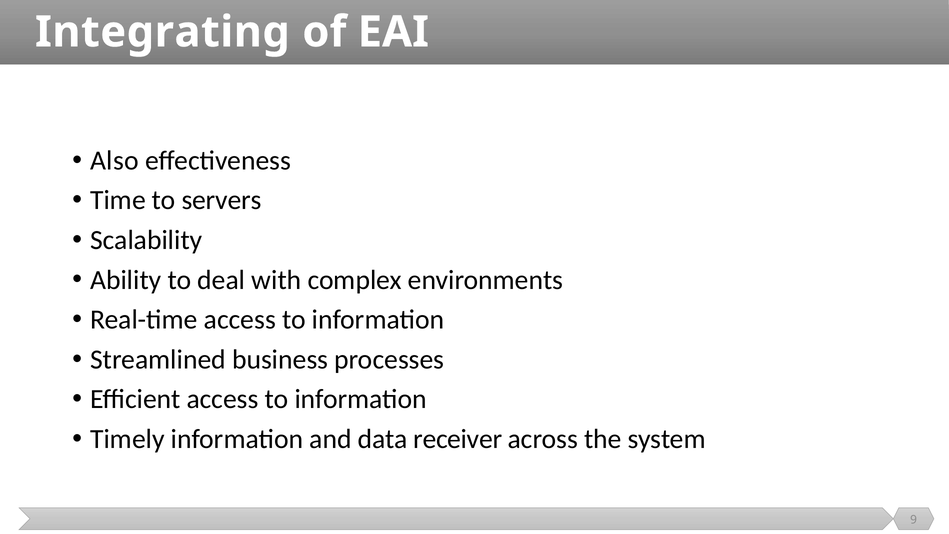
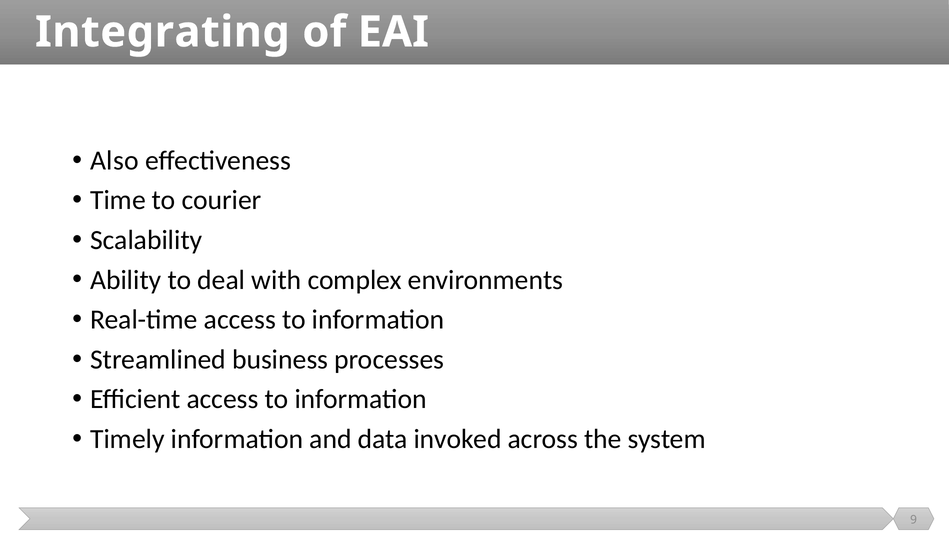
servers: servers -> courier
receiver: receiver -> invoked
